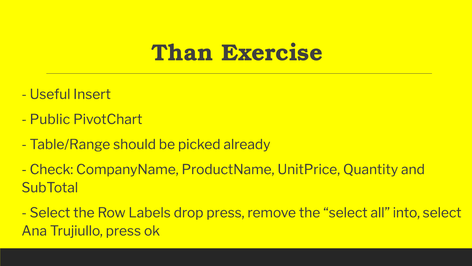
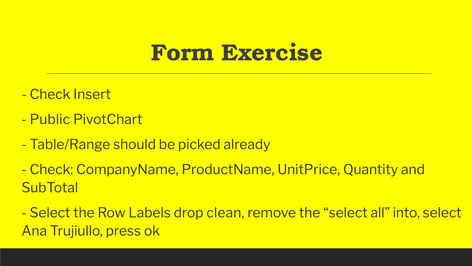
Than: Than -> Form
Useful at (50, 94): Useful -> Check
drop press: press -> clean
